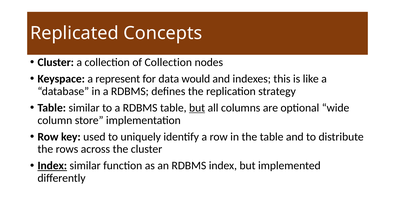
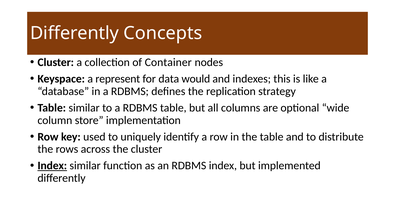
Replicated at (74, 33): Replicated -> Differently
of Collection: Collection -> Container
but at (197, 108) underline: present -> none
